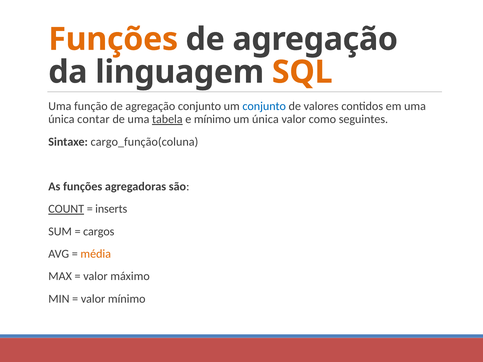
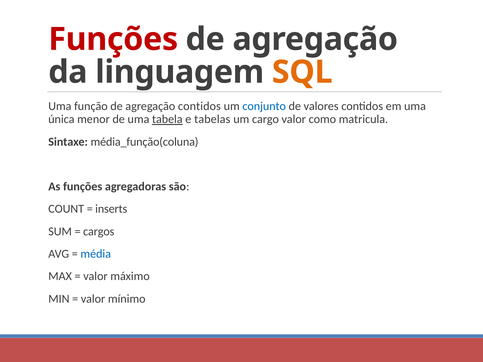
Funções at (113, 39) colour: orange -> red
agregação conjunto: conjunto -> contidos
contar: contar -> menor
e mínimo: mínimo -> tabelas
um única: única -> cargo
seguintes: seguintes -> matricula
cargo_função(coluna: cargo_função(coluna -> média_função(coluna
COUNT underline: present -> none
média colour: orange -> blue
